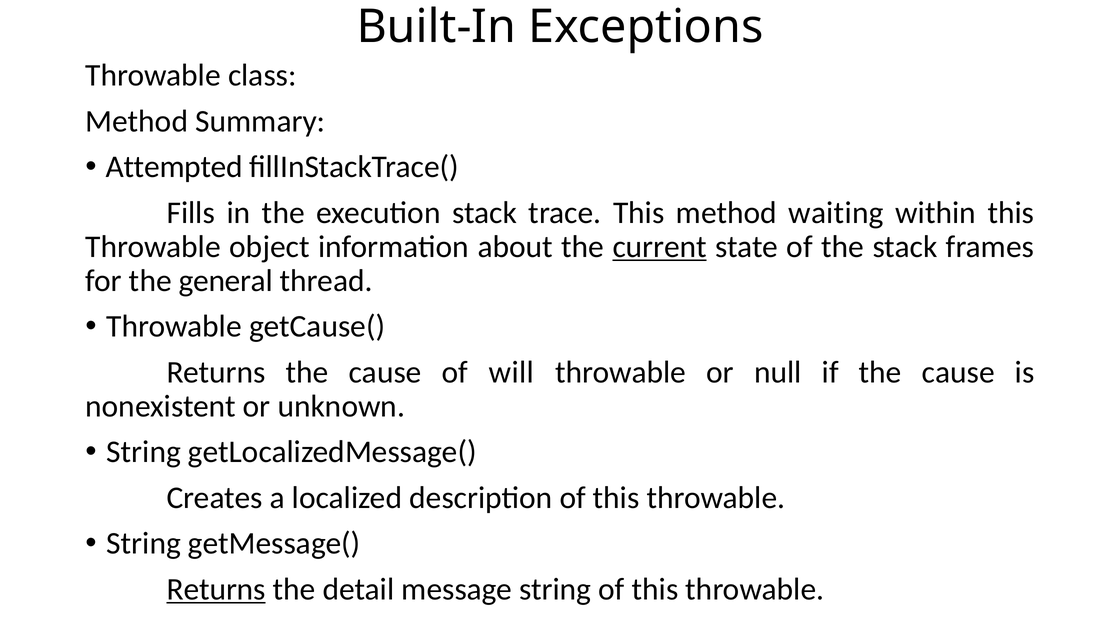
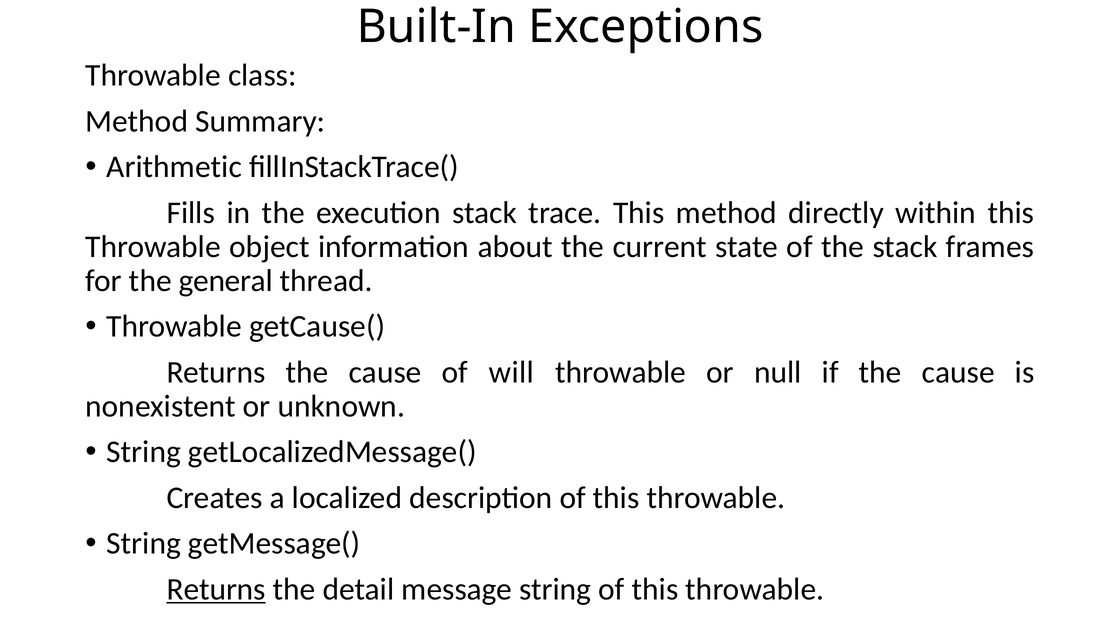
Attempted: Attempted -> Arithmetic
waiting: waiting -> directly
current underline: present -> none
